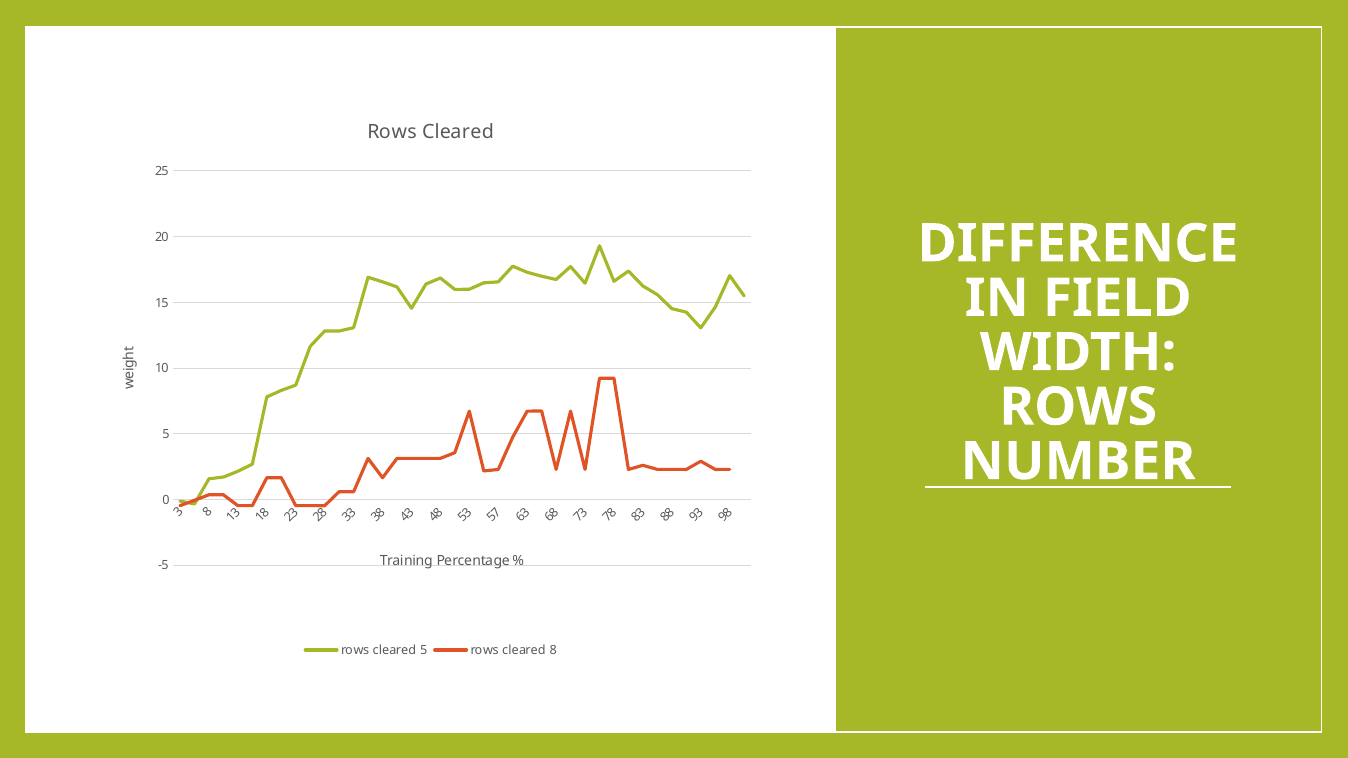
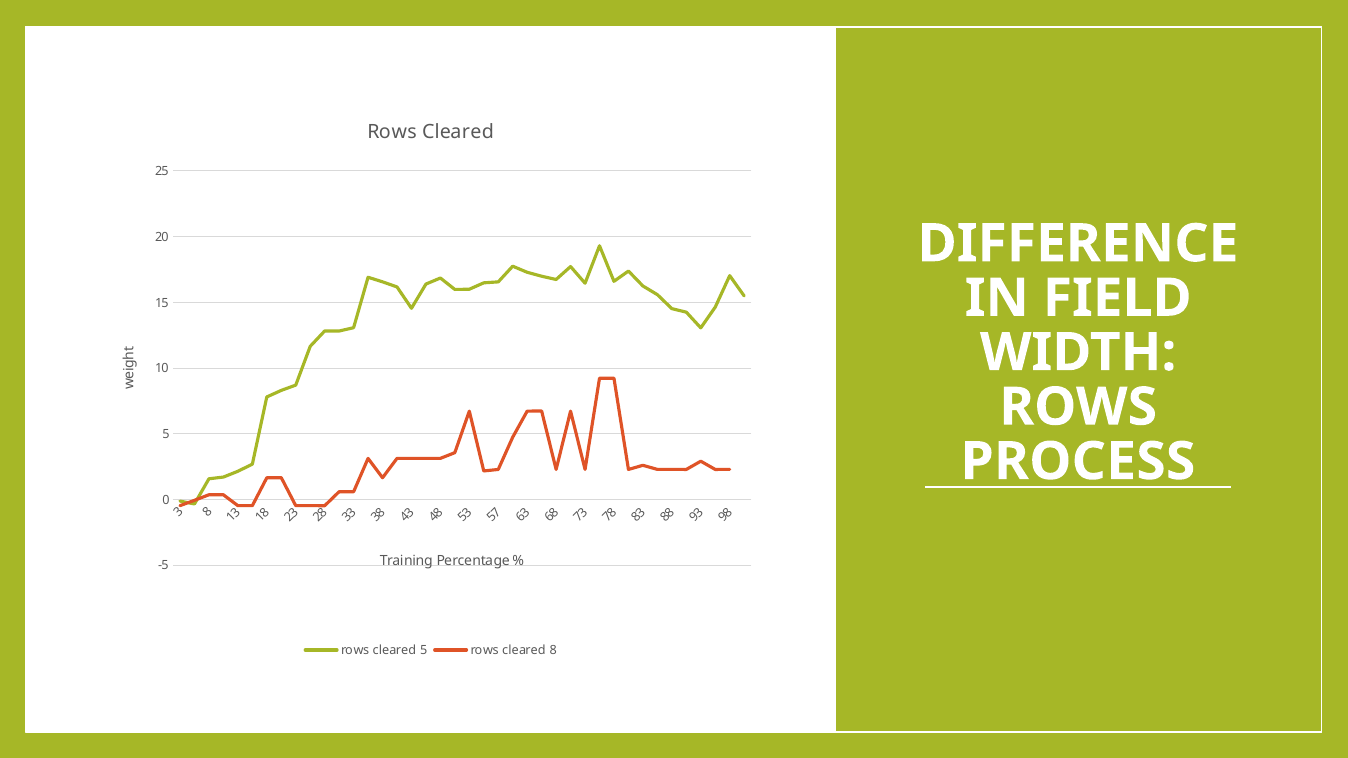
NUMBER: NUMBER -> PROCESS
